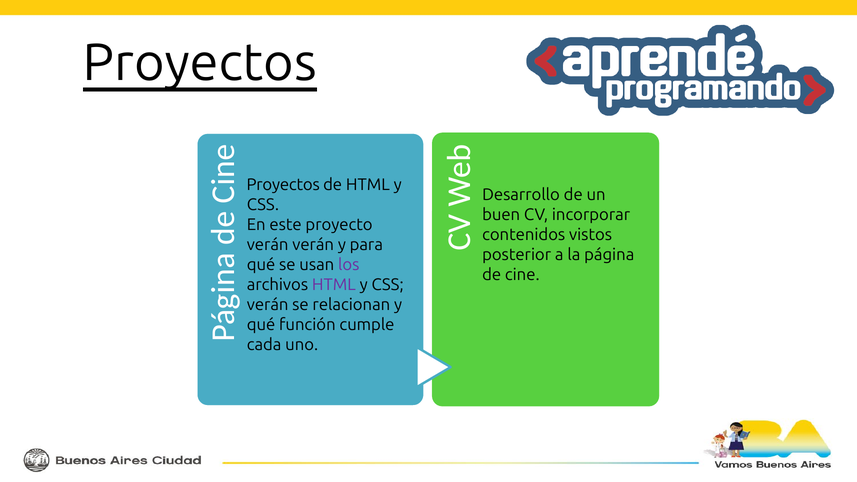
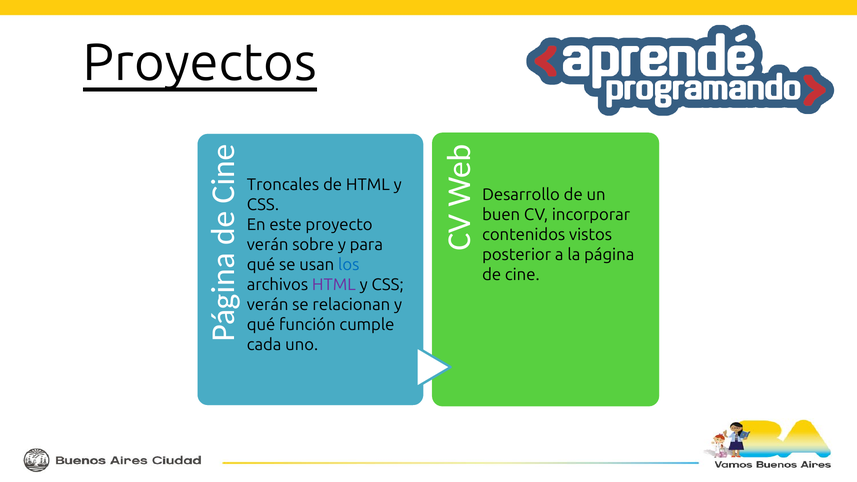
Proyectos at (283, 185): Proyectos -> Troncales
verán verán: verán -> sobre
los colour: purple -> blue
